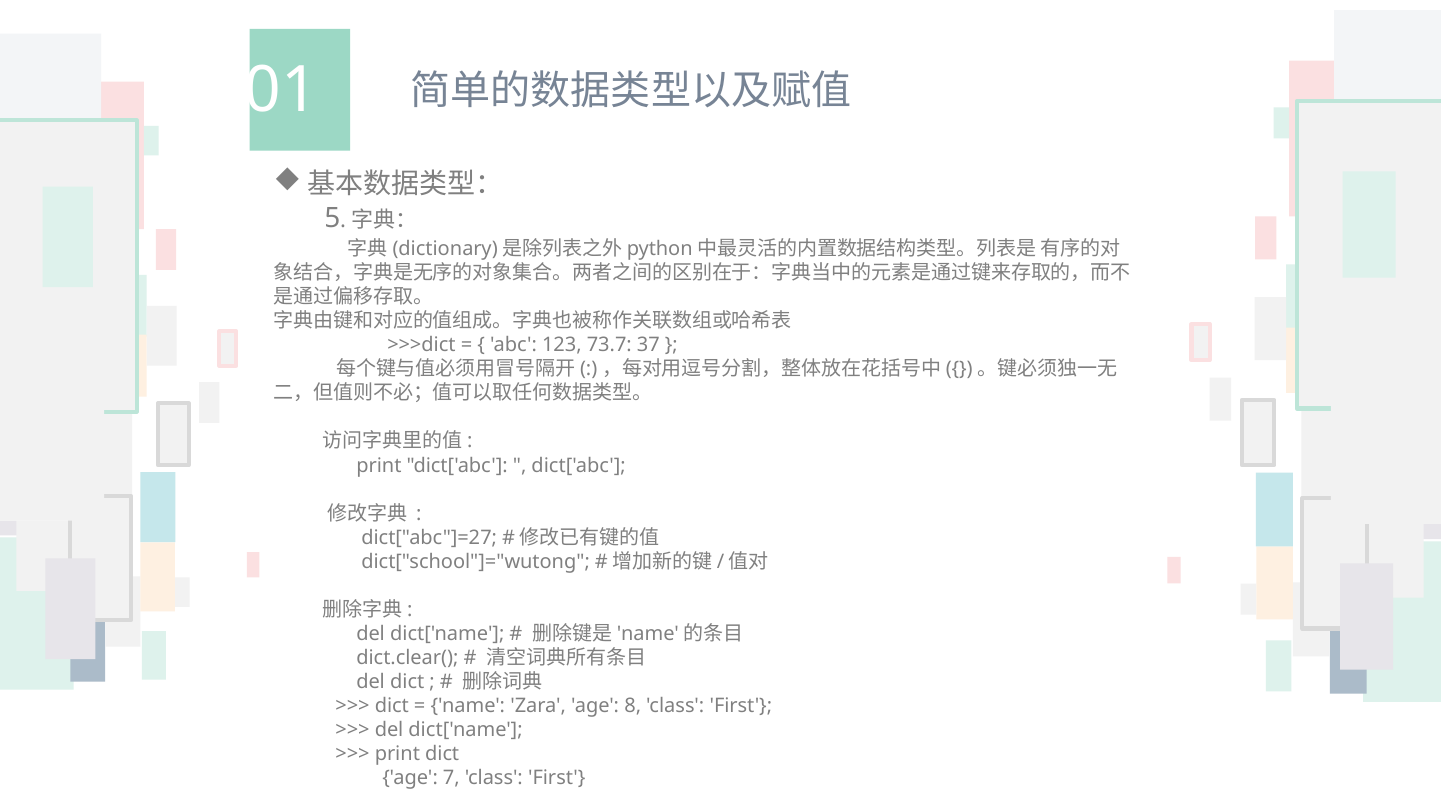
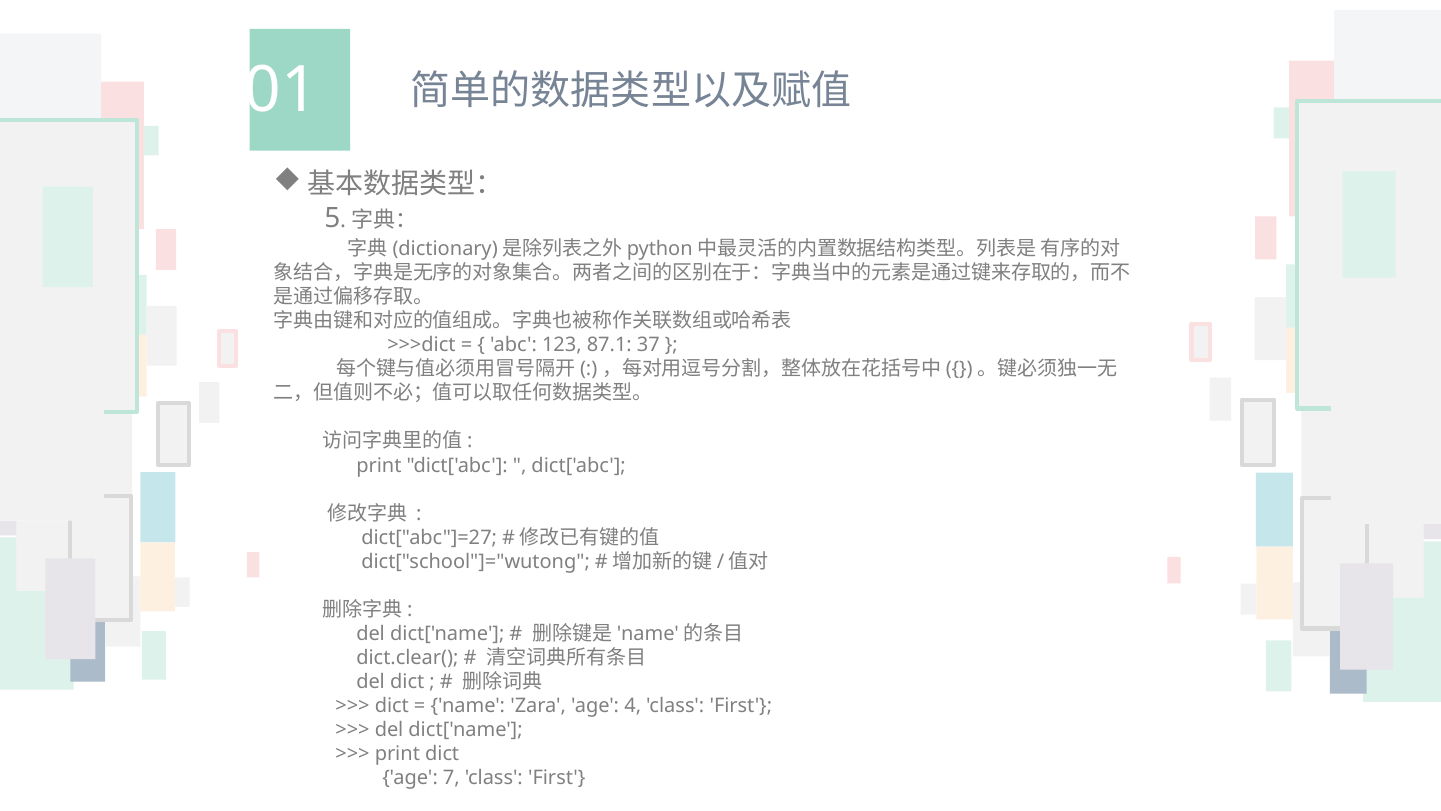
73.7: 73.7 -> 87.1
8: 8 -> 4
